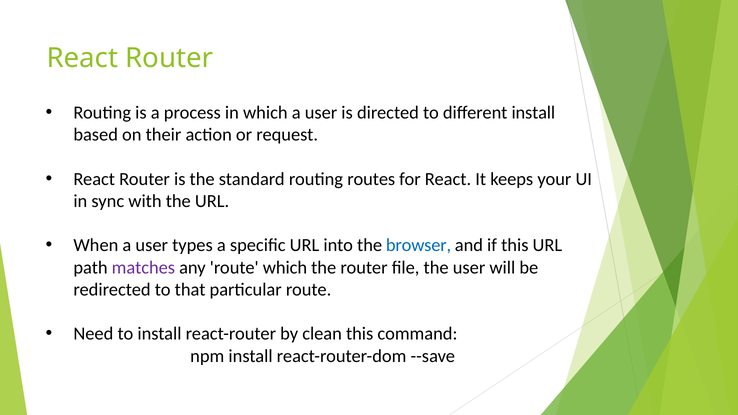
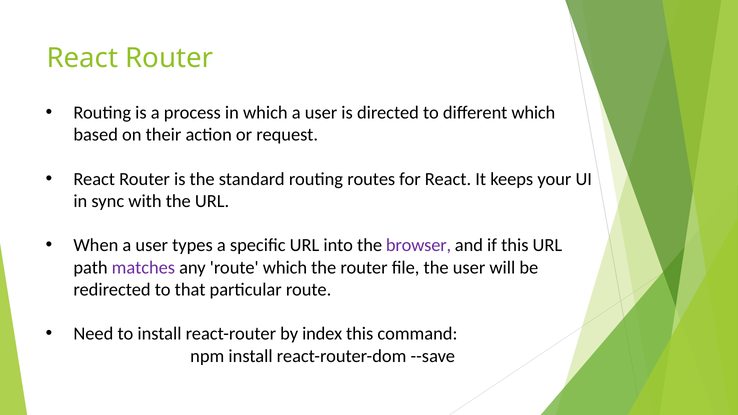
different install: install -> which
browser colour: blue -> purple
clean: clean -> index
